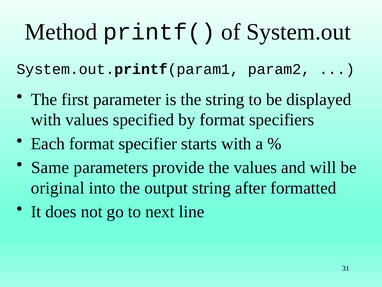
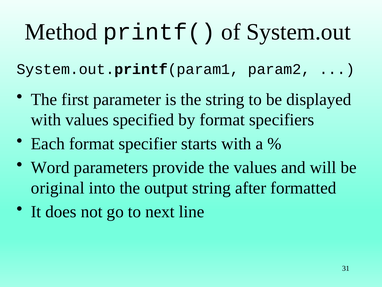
Same: Same -> Word
